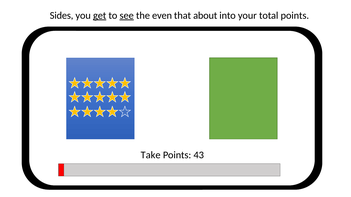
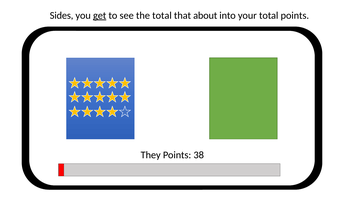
see underline: present -> none
the even: even -> total
Take: Take -> They
43: 43 -> 38
